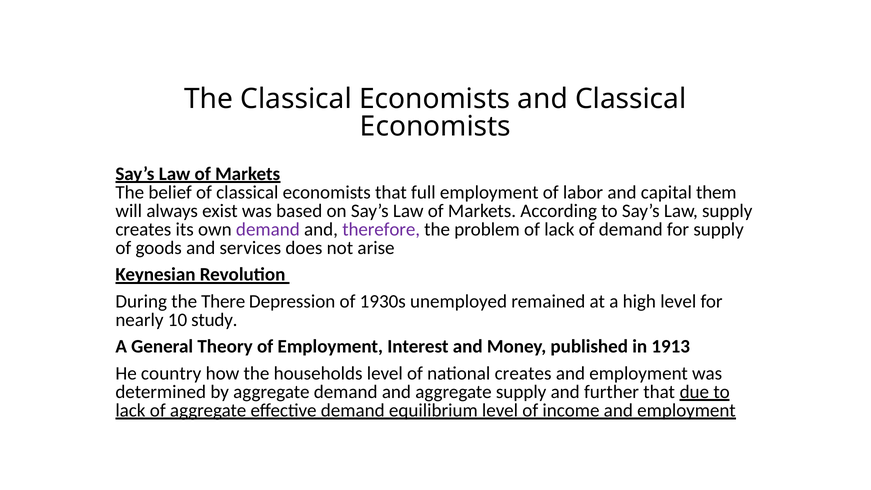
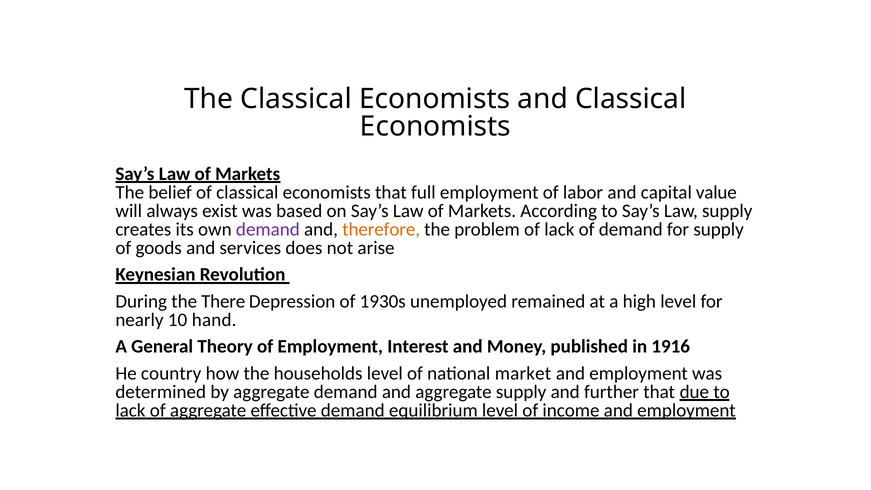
them: them -> value
therefore colour: purple -> orange
study: study -> hand
1913: 1913 -> 1916
national creates: creates -> market
